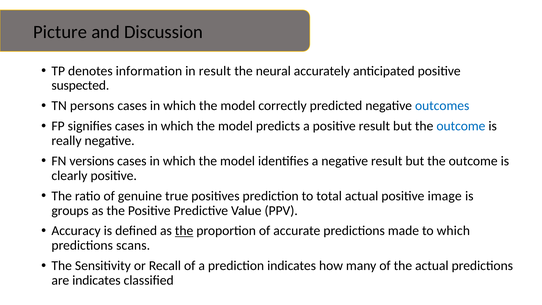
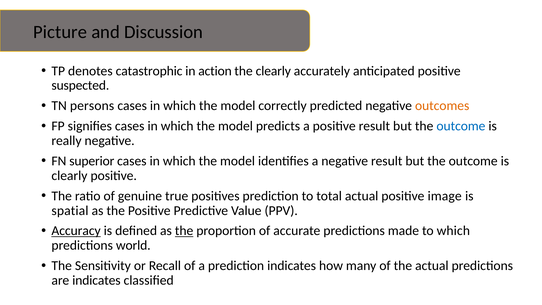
information: information -> catastrophic
in result: result -> action
the neural: neural -> clearly
outcomes colour: blue -> orange
versions: versions -> superior
groups: groups -> spatial
Accuracy underline: none -> present
scans: scans -> world
